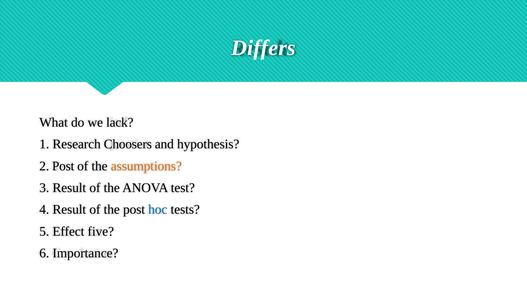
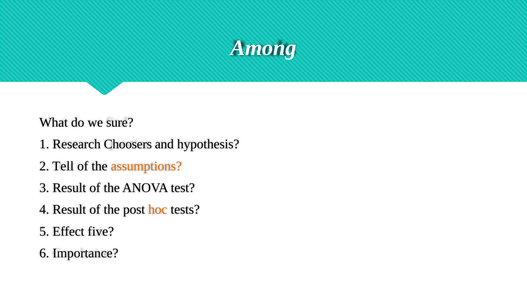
Differs: Differs -> Among
lack: lack -> sure
2 Post: Post -> Tell
hoc colour: blue -> orange
